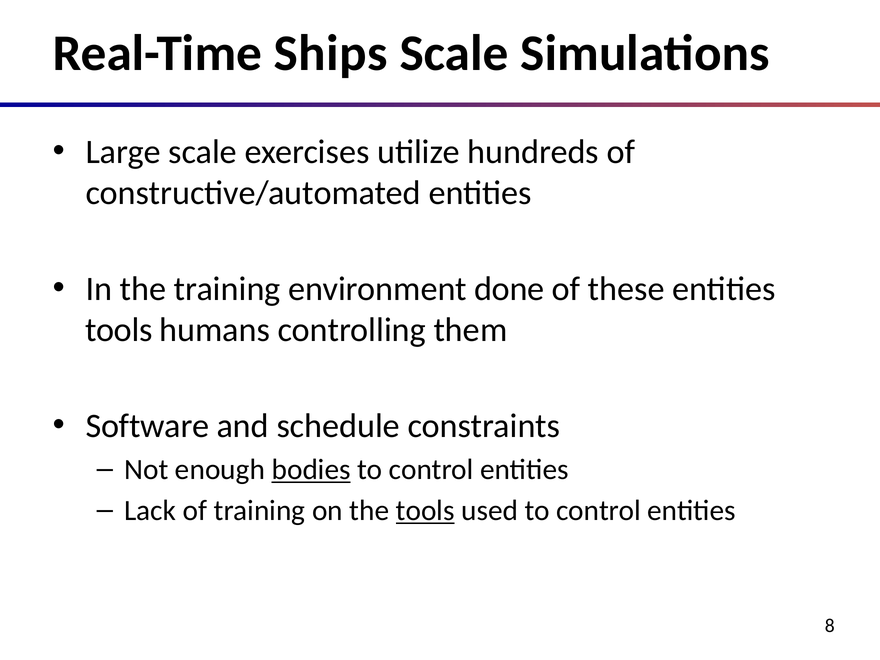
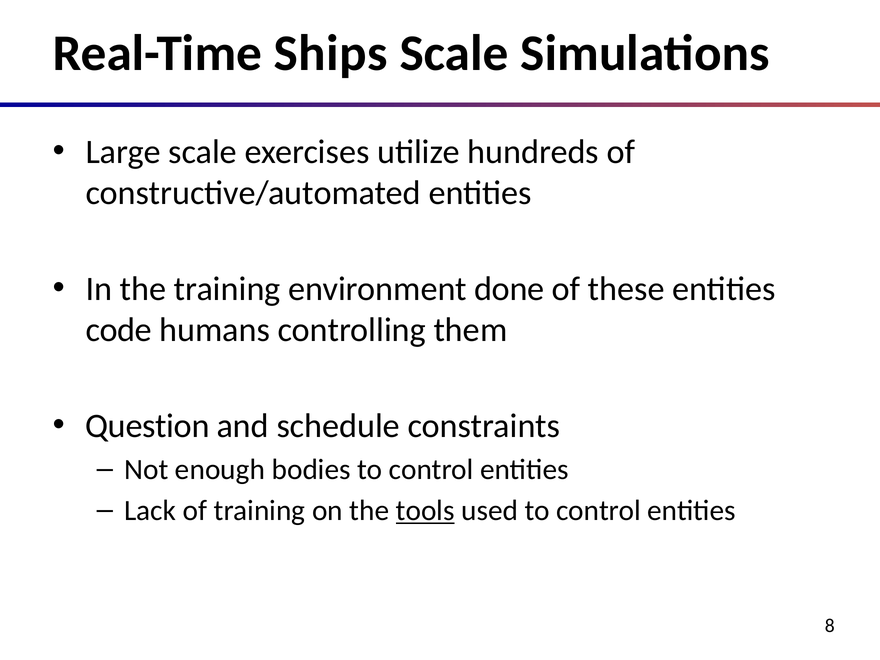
tools at (119, 330): tools -> code
Software: Software -> Question
bodies underline: present -> none
